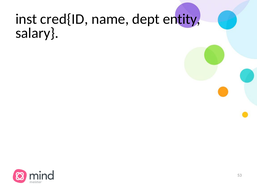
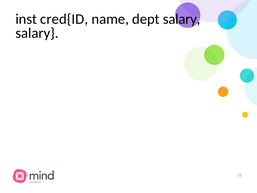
dept entity: entity -> salary
